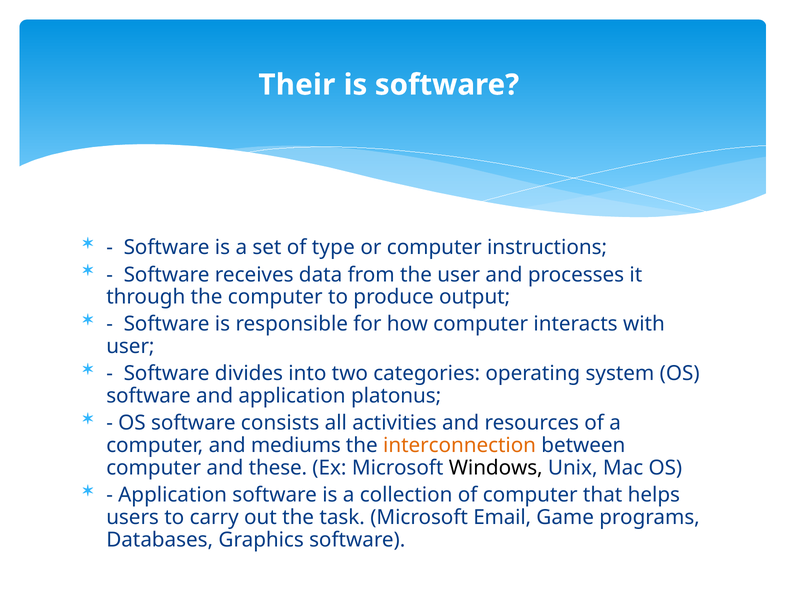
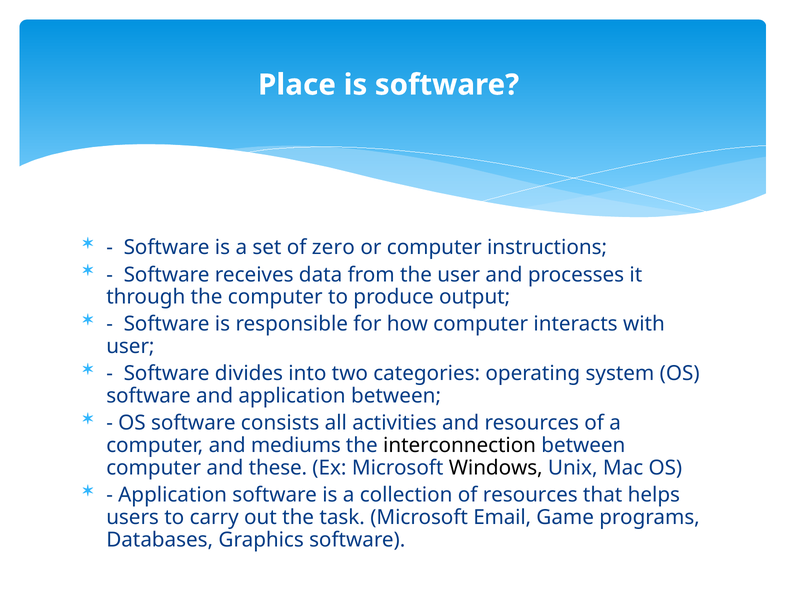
Their: Their -> Place
type: type -> zero
application platonus: platonus -> between
interconnection colour: orange -> black
of computer: computer -> resources
